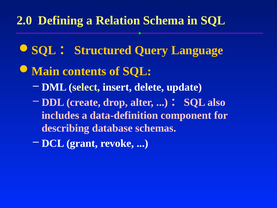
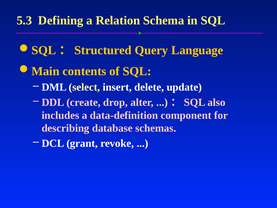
2.0: 2.0 -> 5.3
